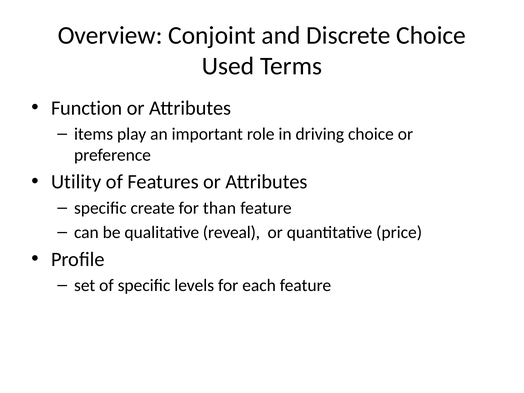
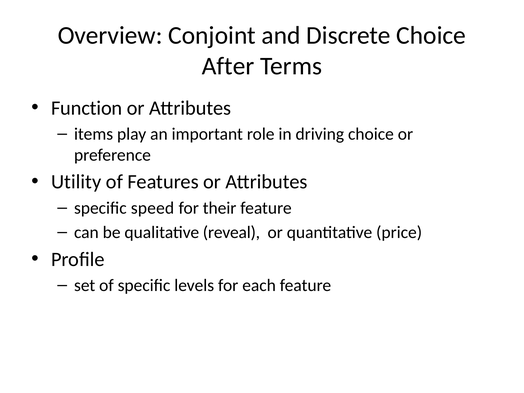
Used: Used -> After
create: create -> speed
than: than -> their
